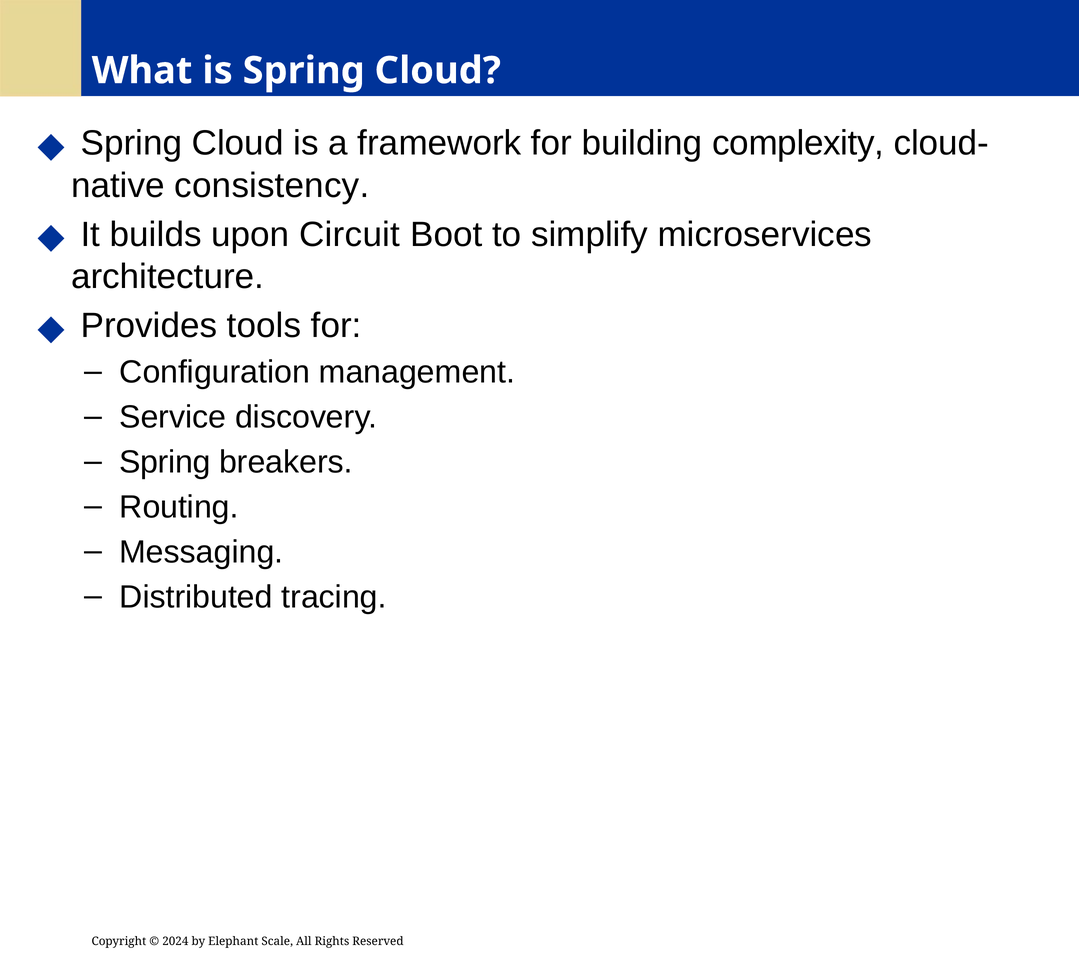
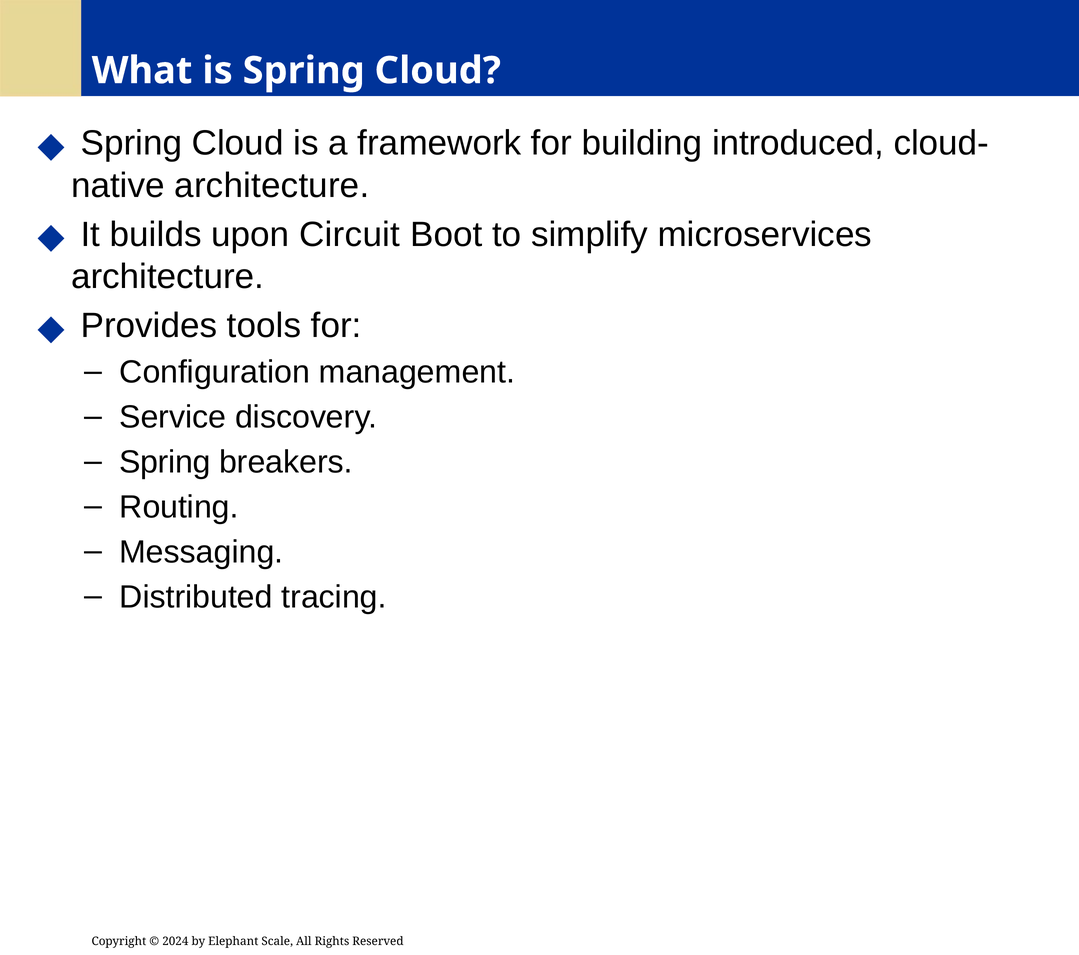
complexity: complexity -> introduced
consistency at (272, 185): consistency -> architecture
